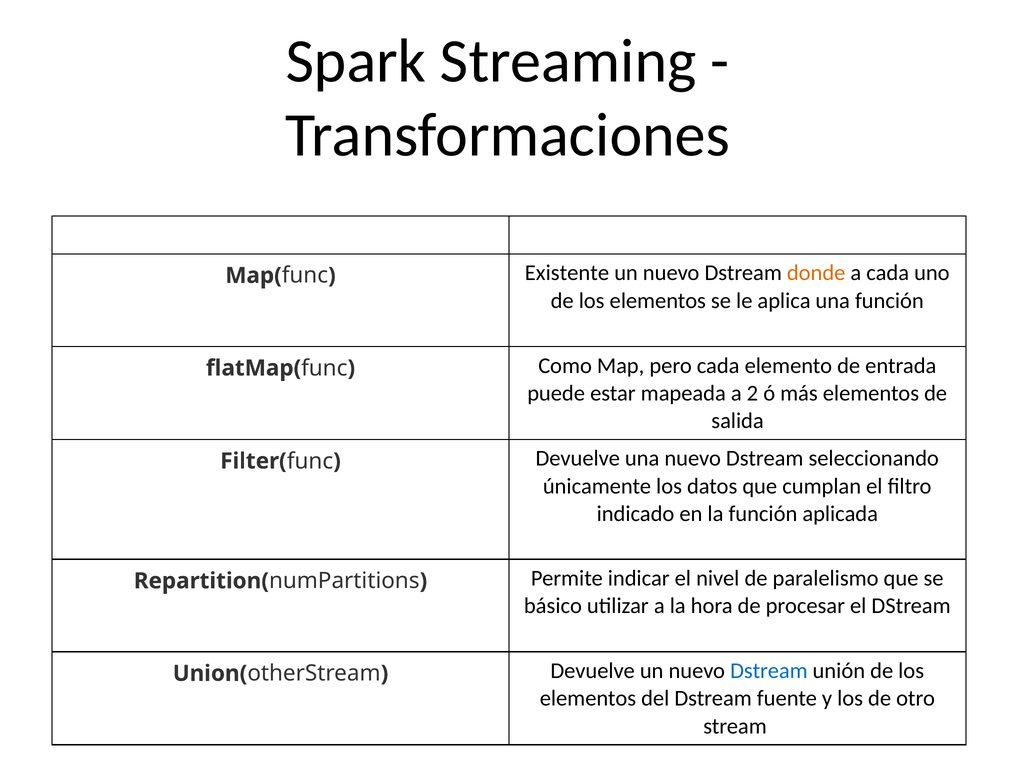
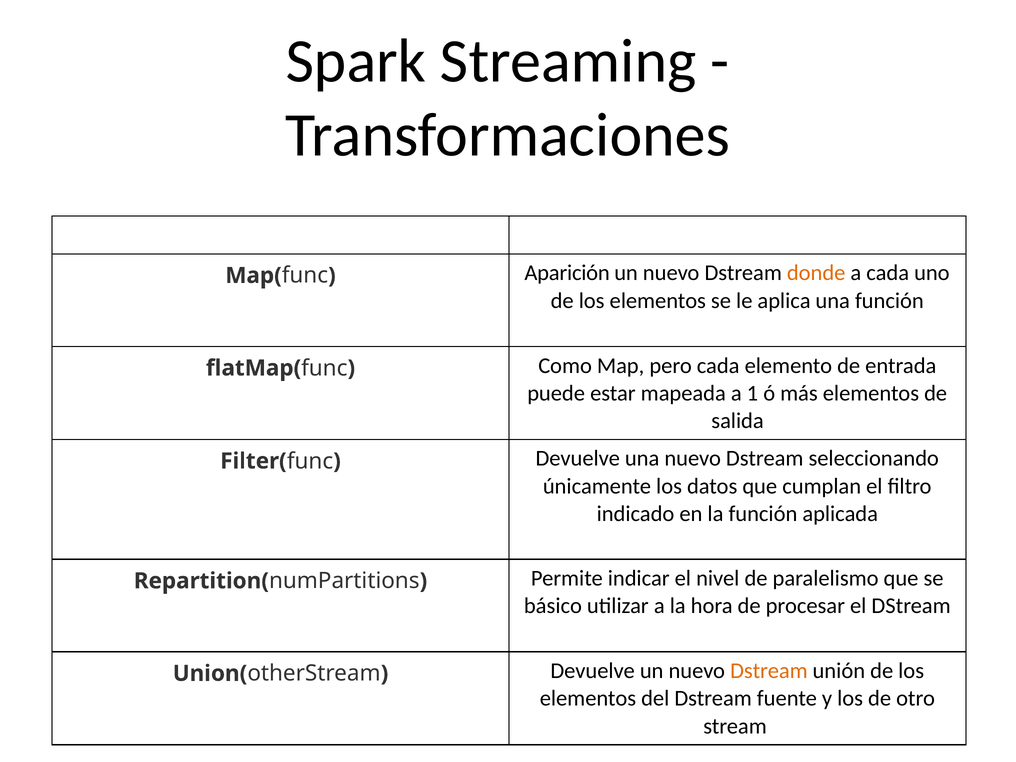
Existente: Existente -> Aparición
2: 2 -> 1
Dstream at (769, 671) colour: blue -> orange
